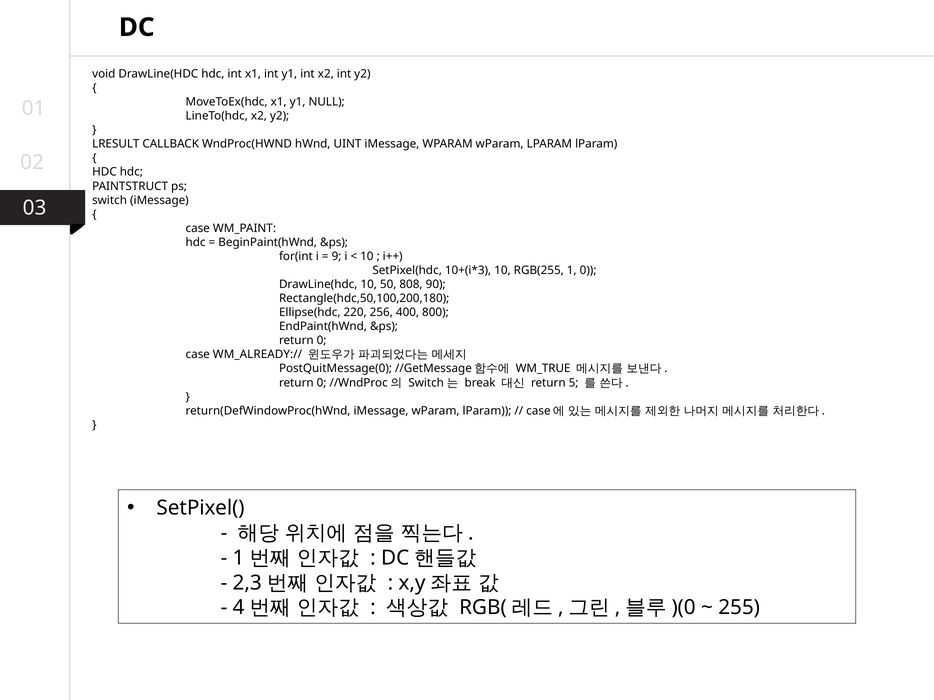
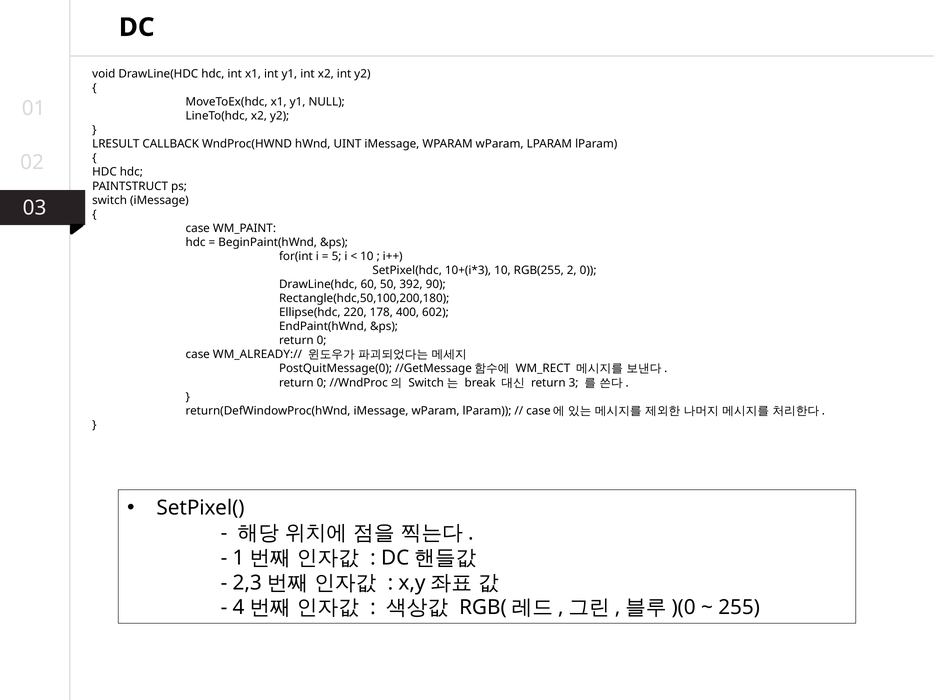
9: 9 -> 5
1: 1 -> 2
DrawLine(hdc 10: 10 -> 60
808: 808 -> 392
256: 256 -> 178
800: 800 -> 602
WM_TRUE: WM_TRUE -> WM_RECT
5: 5 -> 3
